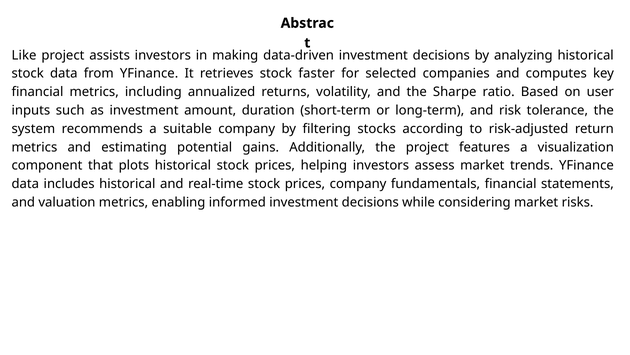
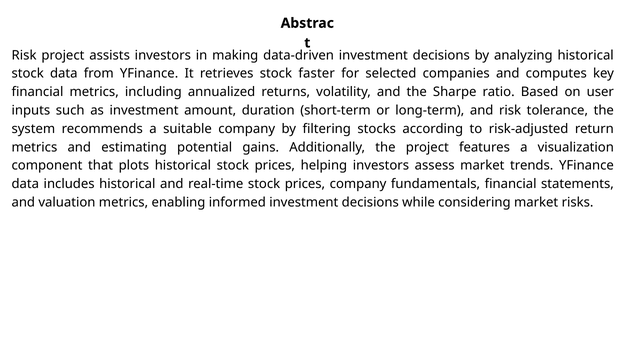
Like at (24, 55): Like -> Risk
